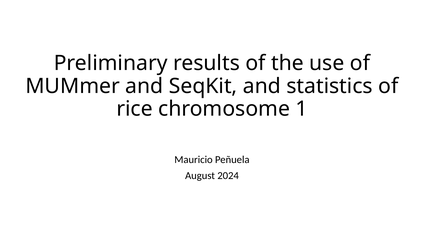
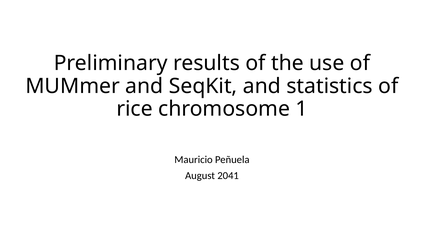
2024: 2024 -> 2041
